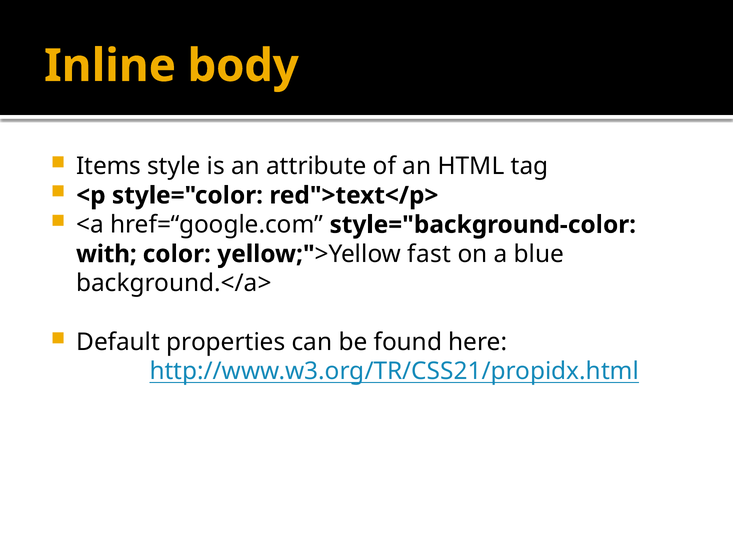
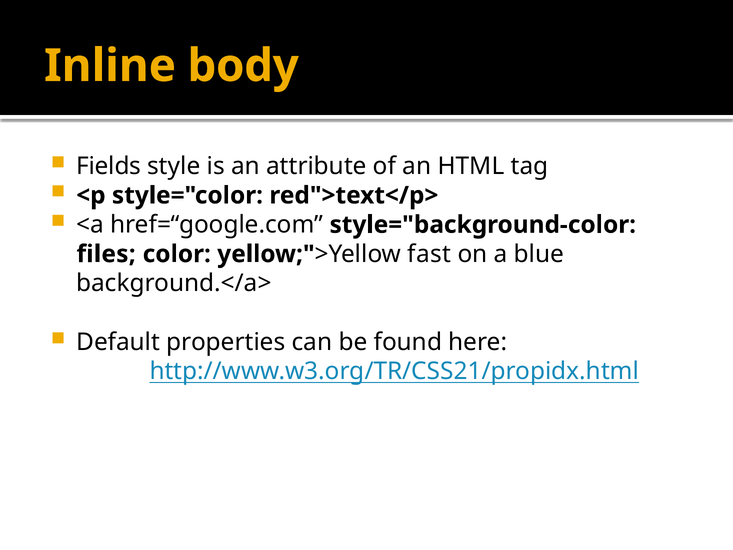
Items: Items -> Fields
with: with -> files
